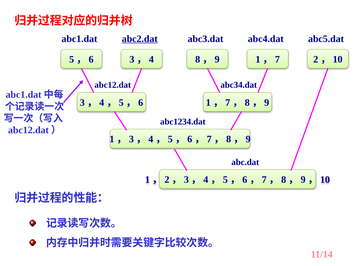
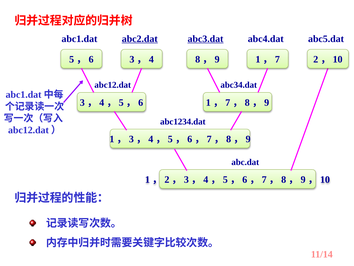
abc3.dat underline: none -> present
